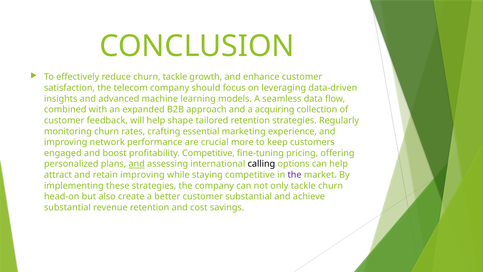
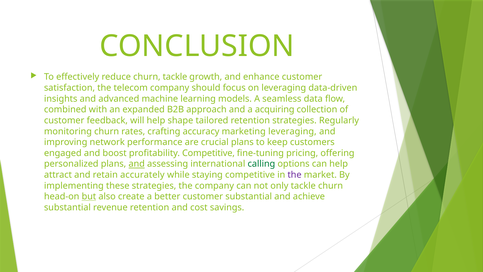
essential: essential -> accuracy
marketing experience: experience -> leveraging
crucial more: more -> plans
calling colour: black -> green
retain improving: improving -> accurately
but underline: none -> present
